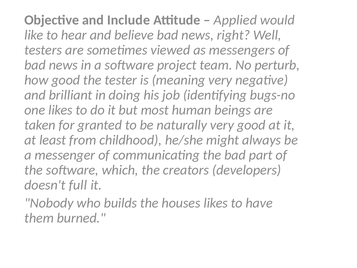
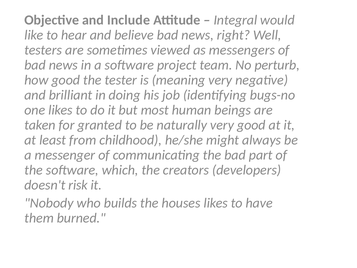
Applied: Applied -> Integral
full: full -> risk
